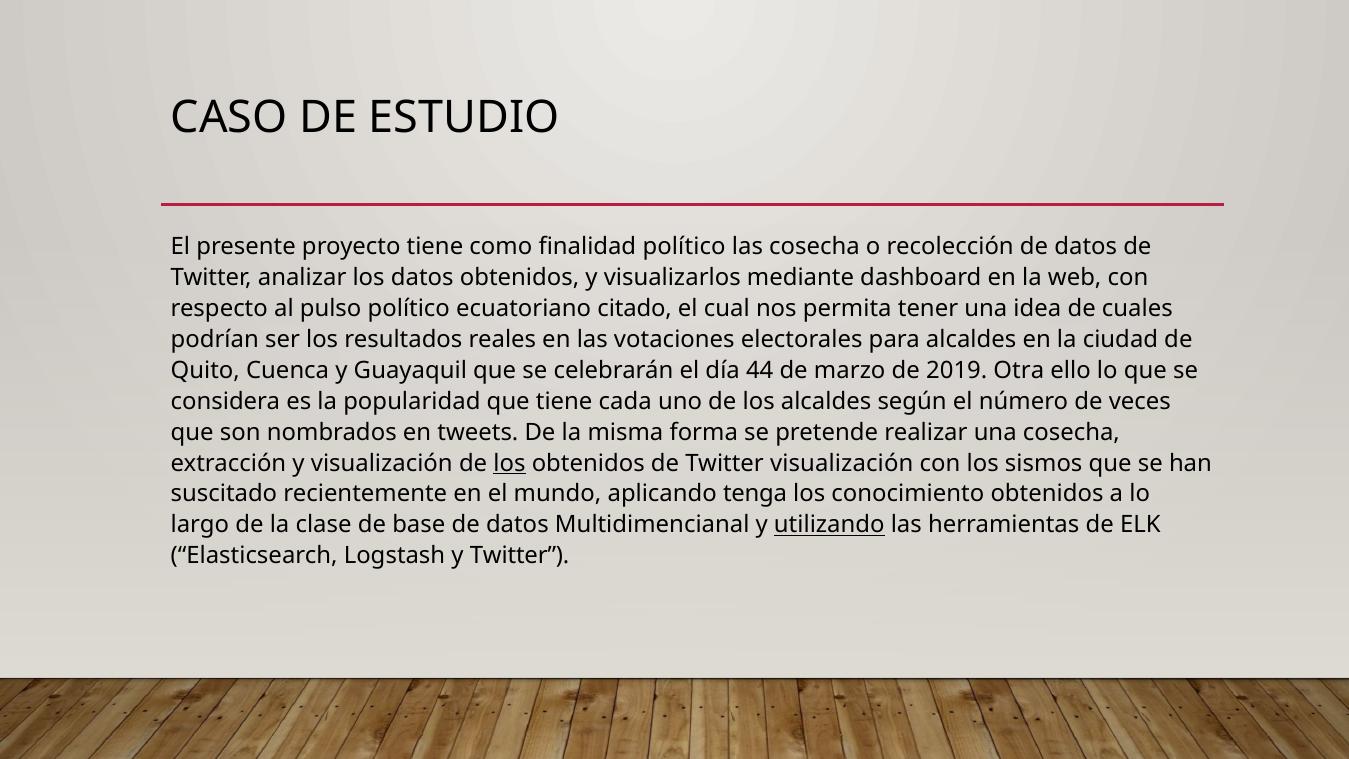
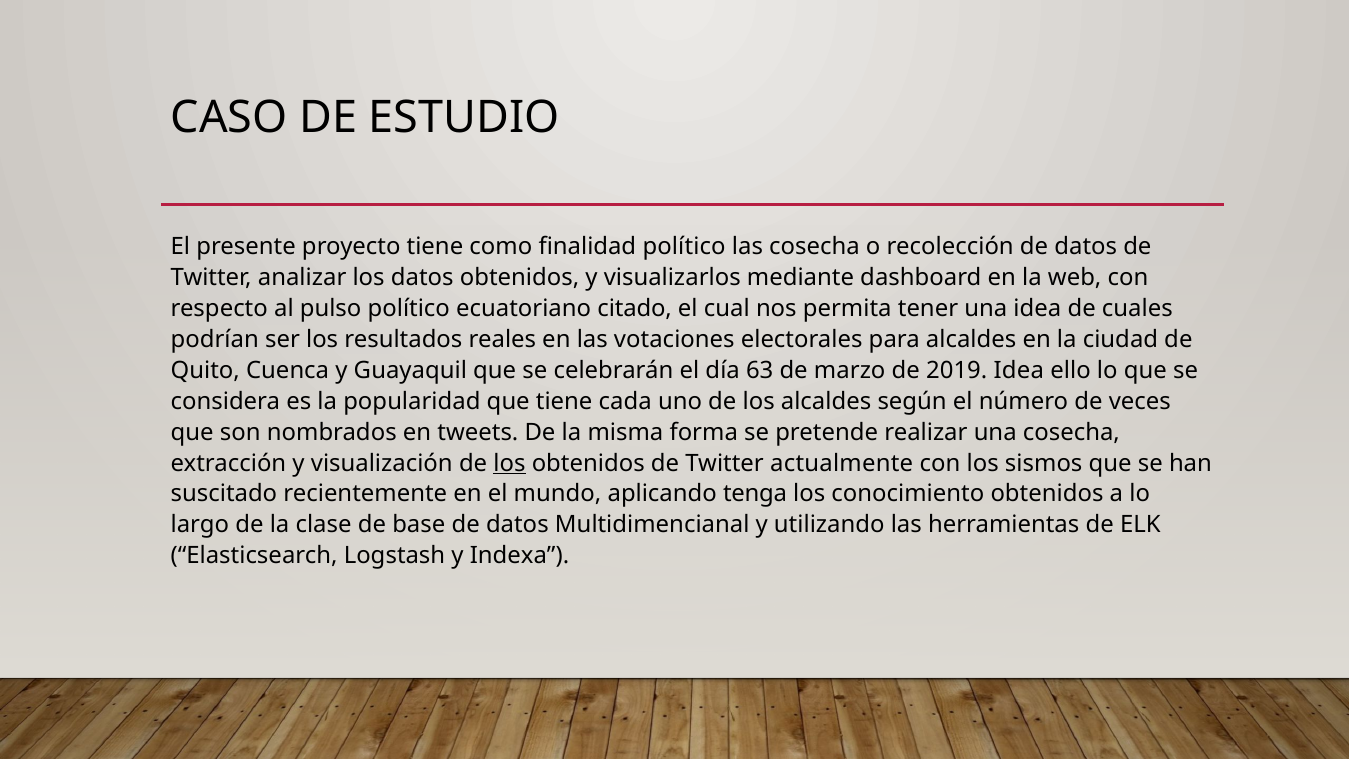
44: 44 -> 63
2019 Otra: Otra -> Idea
Twitter visualización: visualización -> actualmente
utilizando underline: present -> none
y Twitter: Twitter -> Indexa
